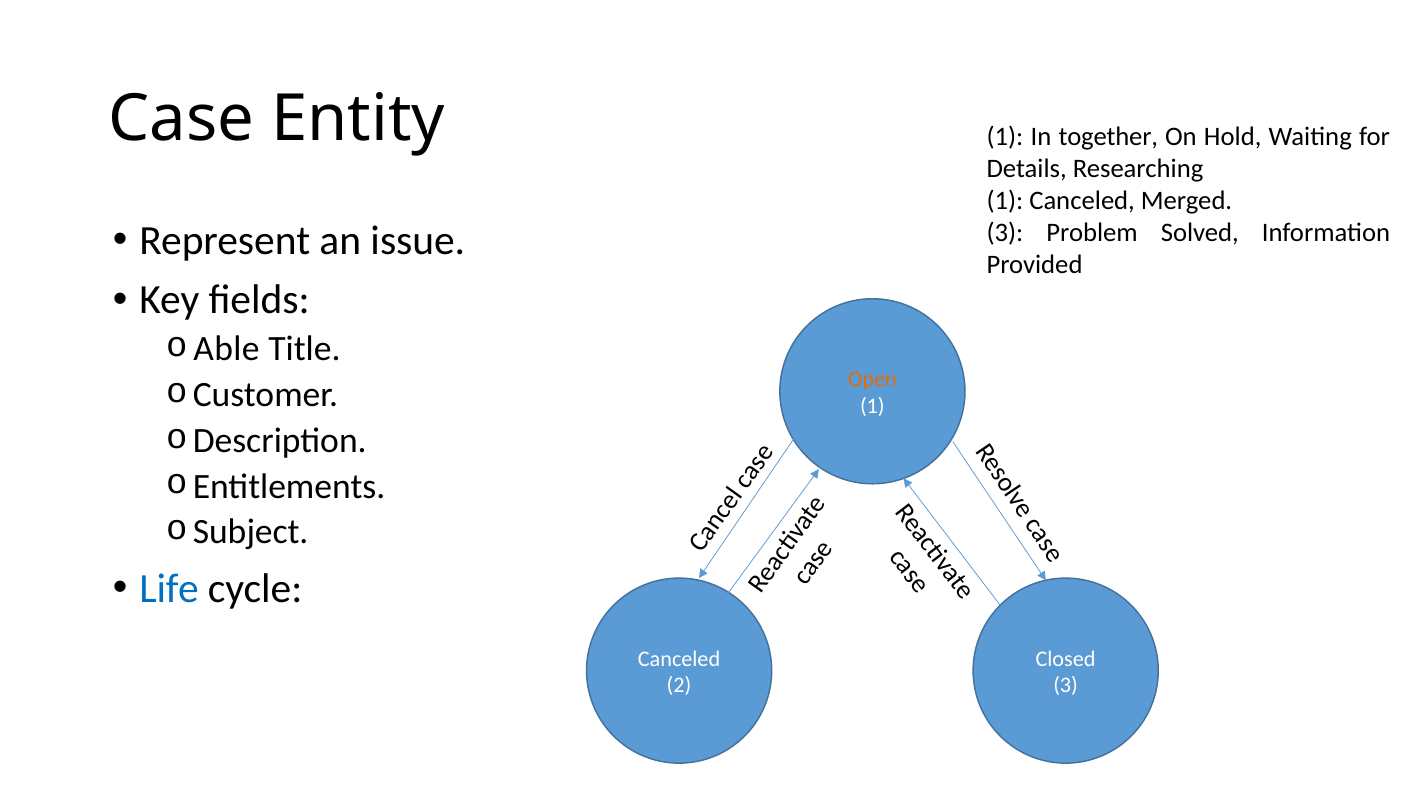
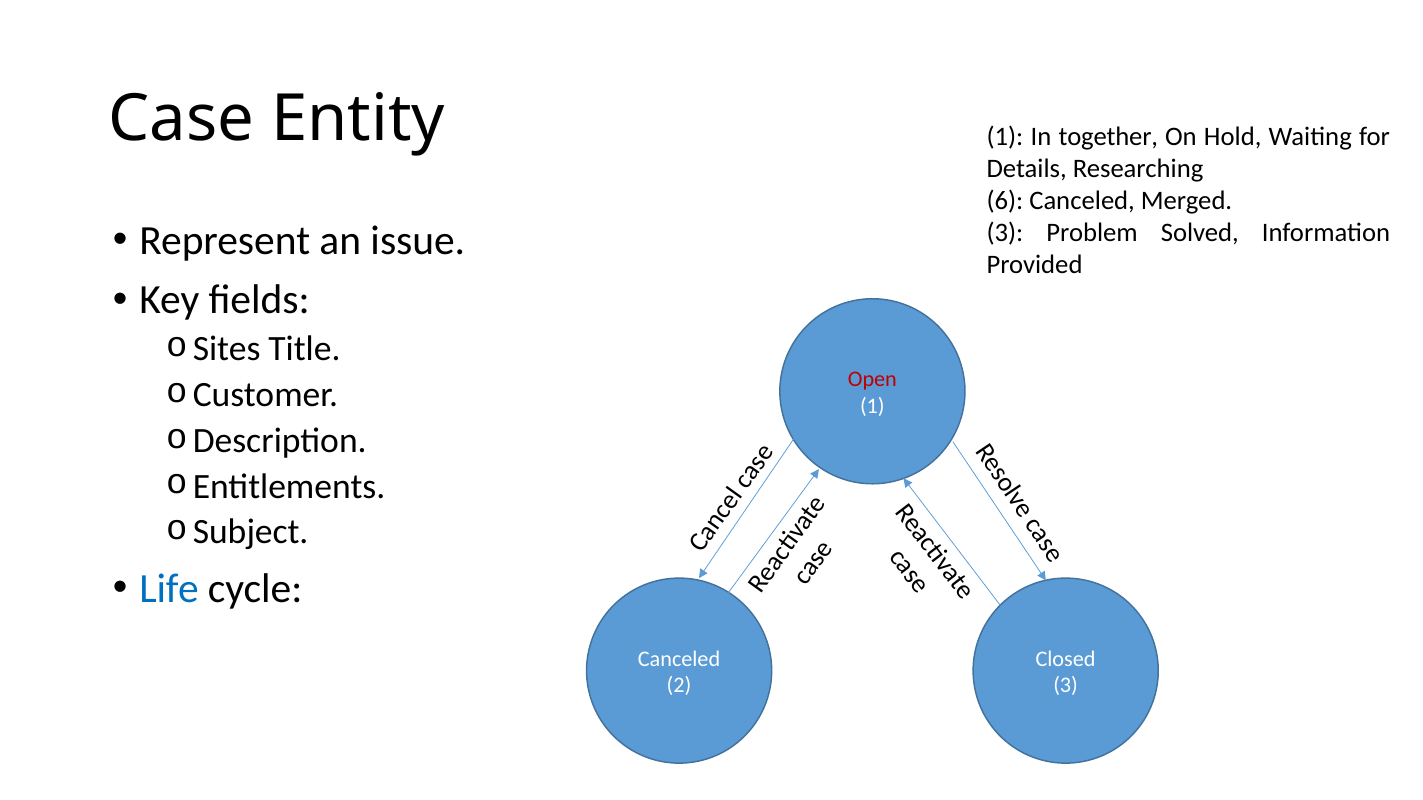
1 at (1005, 201): 1 -> 6
Able: Able -> Sites
Open colour: orange -> red
